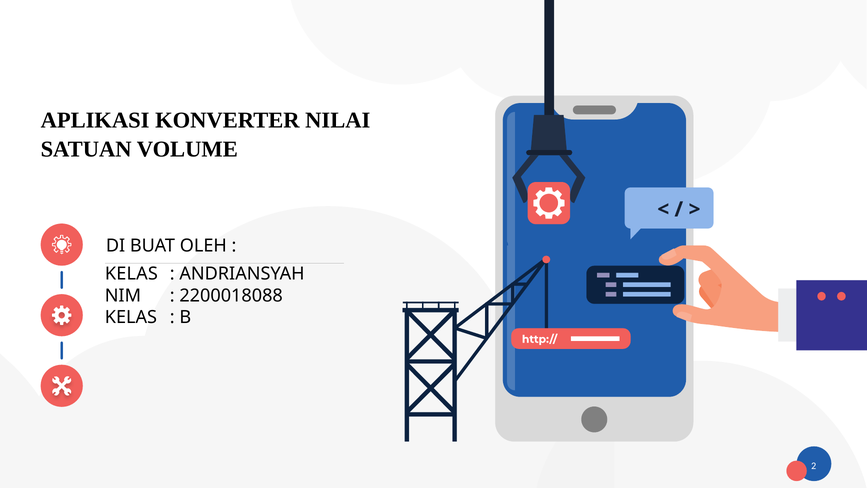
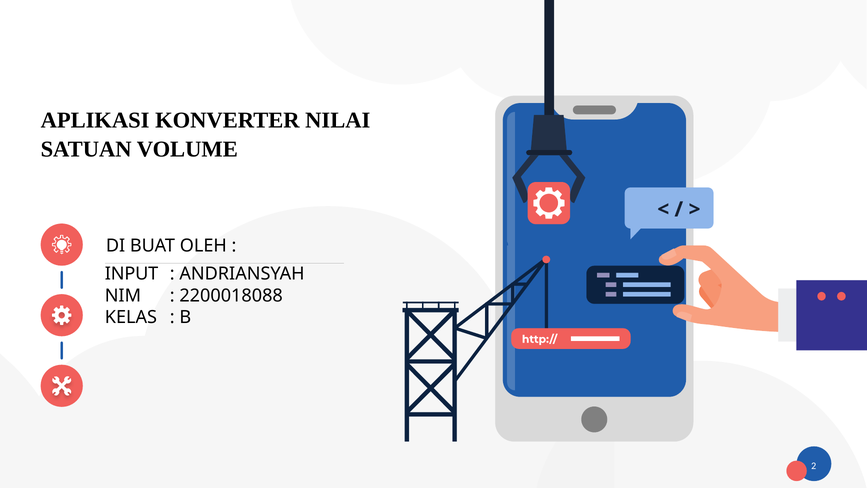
KELAS at (131, 274): KELAS -> INPUT
